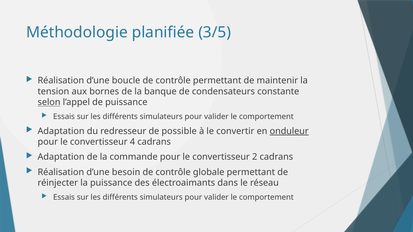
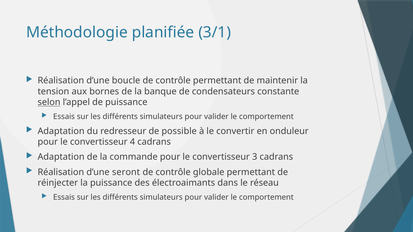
3/5: 3/5 -> 3/1
onduleur underline: present -> none
2: 2 -> 3
besoin: besoin -> seront
